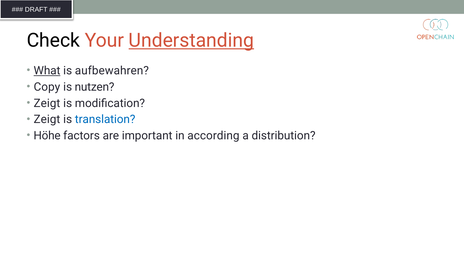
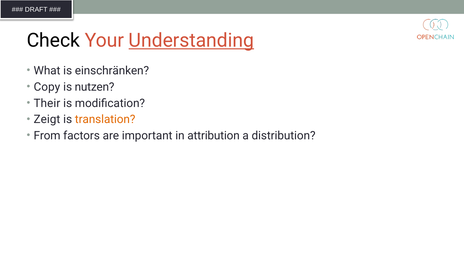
What underline: present -> none
aufbewahren: aufbewahren -> einschränken
Zeigt at (47, 103): Zeigt -> Their
translation colour: blue -> orange
Höhe: Höhe -> From
according: according -> attribution
